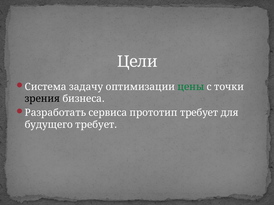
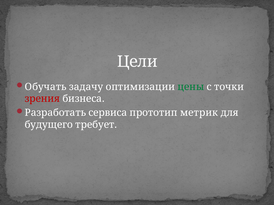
Система: Система -> Обучать
зрения colour: black -> red
прототип требует: требует -> метрик
